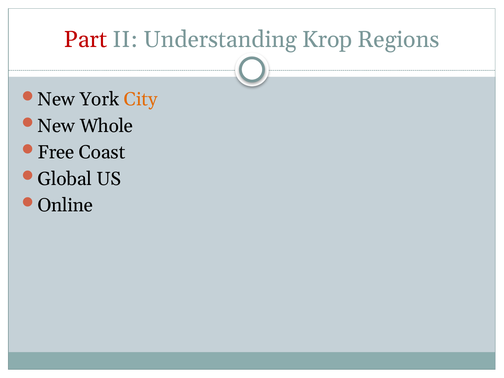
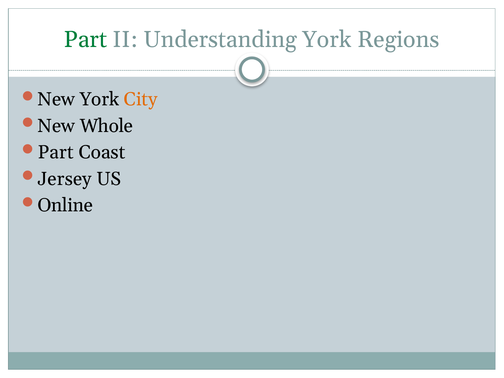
Part at (85, 40) colour: red -> green
Understanding Krop: Krop -> York
Free at (56, 152): Free -> Part
Global: Global -> Jersey
